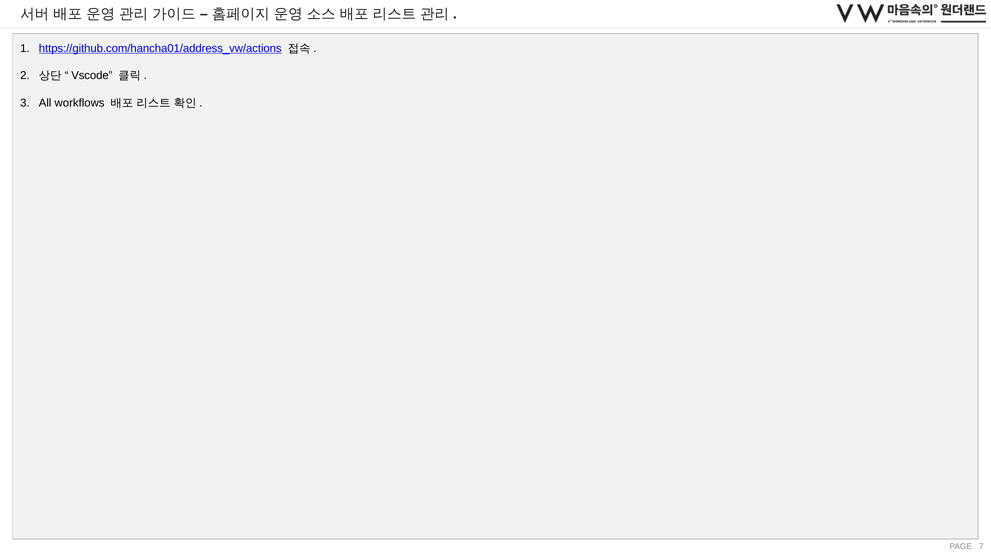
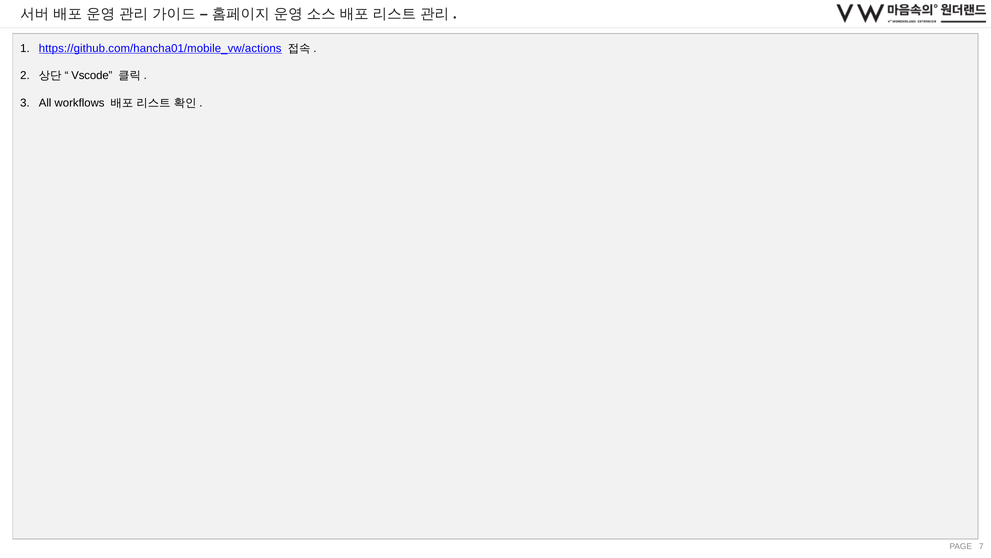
https://github.com/hancha01/address_vw/actions: https://github.com/hancha01/address_vw/actions -> https://github.com/hancha01/mobile_vw/actions
